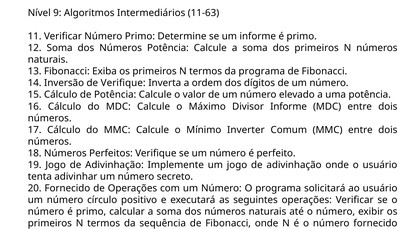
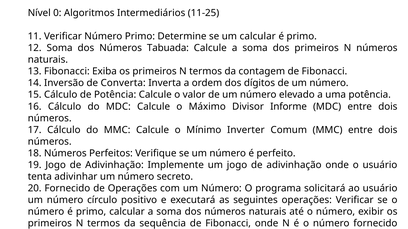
9: 9 -> 0
11-63: 11-63 -> 11-25
um informe: informe -> calcular
Números Potência: Potência -> Tabuada
da programa: programa -> contagem
de Verifique: Verifique -> Converta
